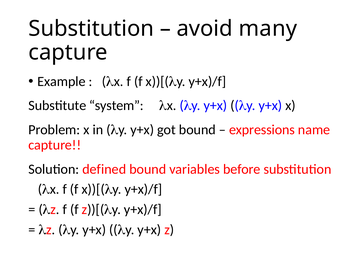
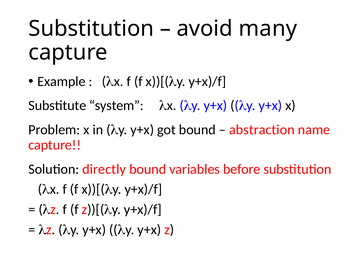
expressions: expressions -> abstraction
defined: defined -> directly
